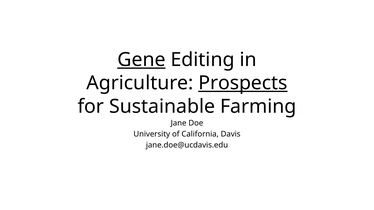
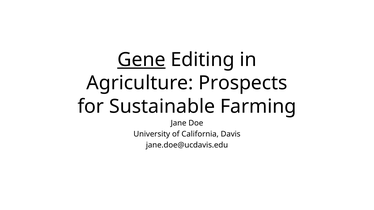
Prospects underline: present -> none
